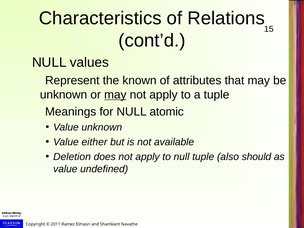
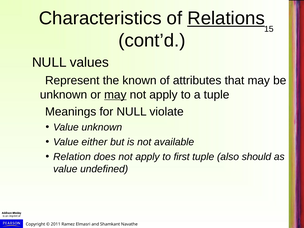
Relations underline: none -> present
atomic: atomic -> violate
Deletion: Deletion -> Relation
to null: null -> first
